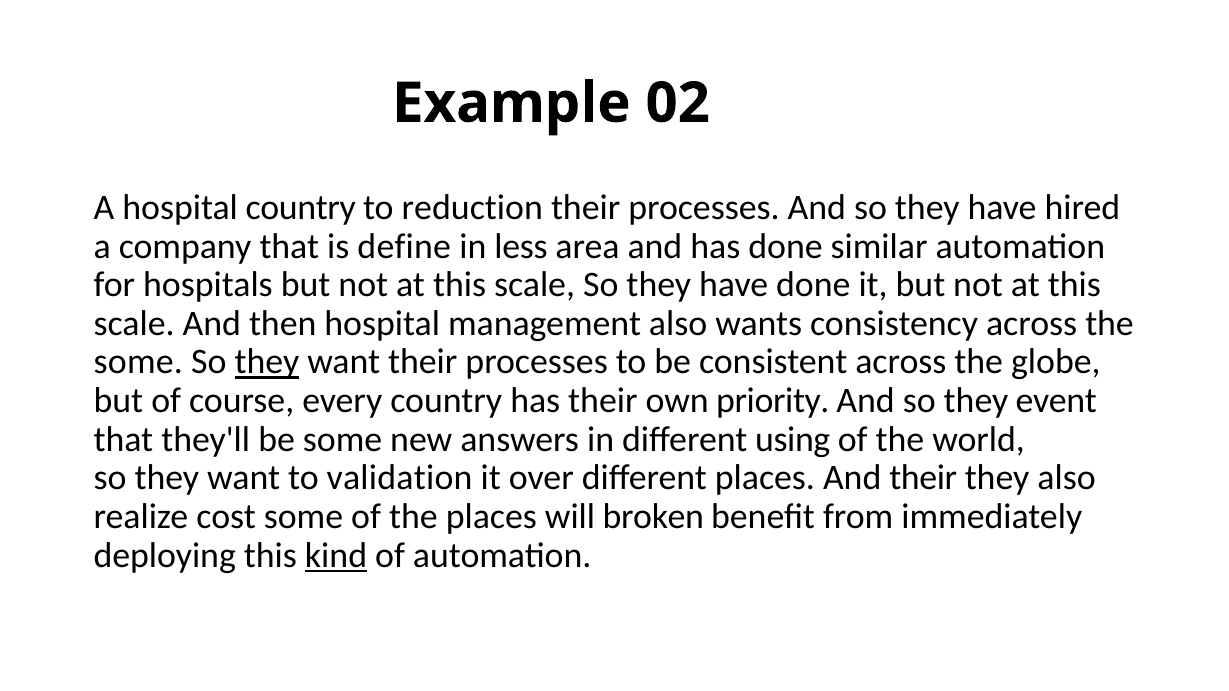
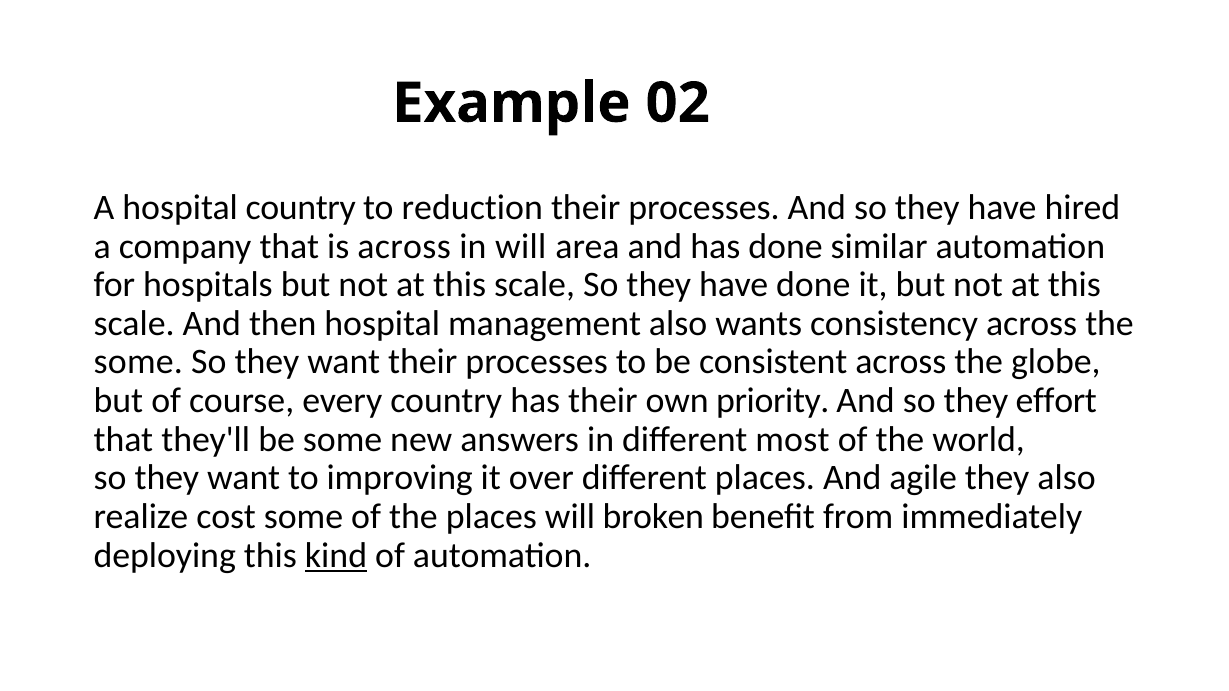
is define: define -> across
in less: less -> will
they at (267, 362) underline: present -> none
event: event -> effort
using: using -> most
validation: validation -> improving
And their: their -> agile
